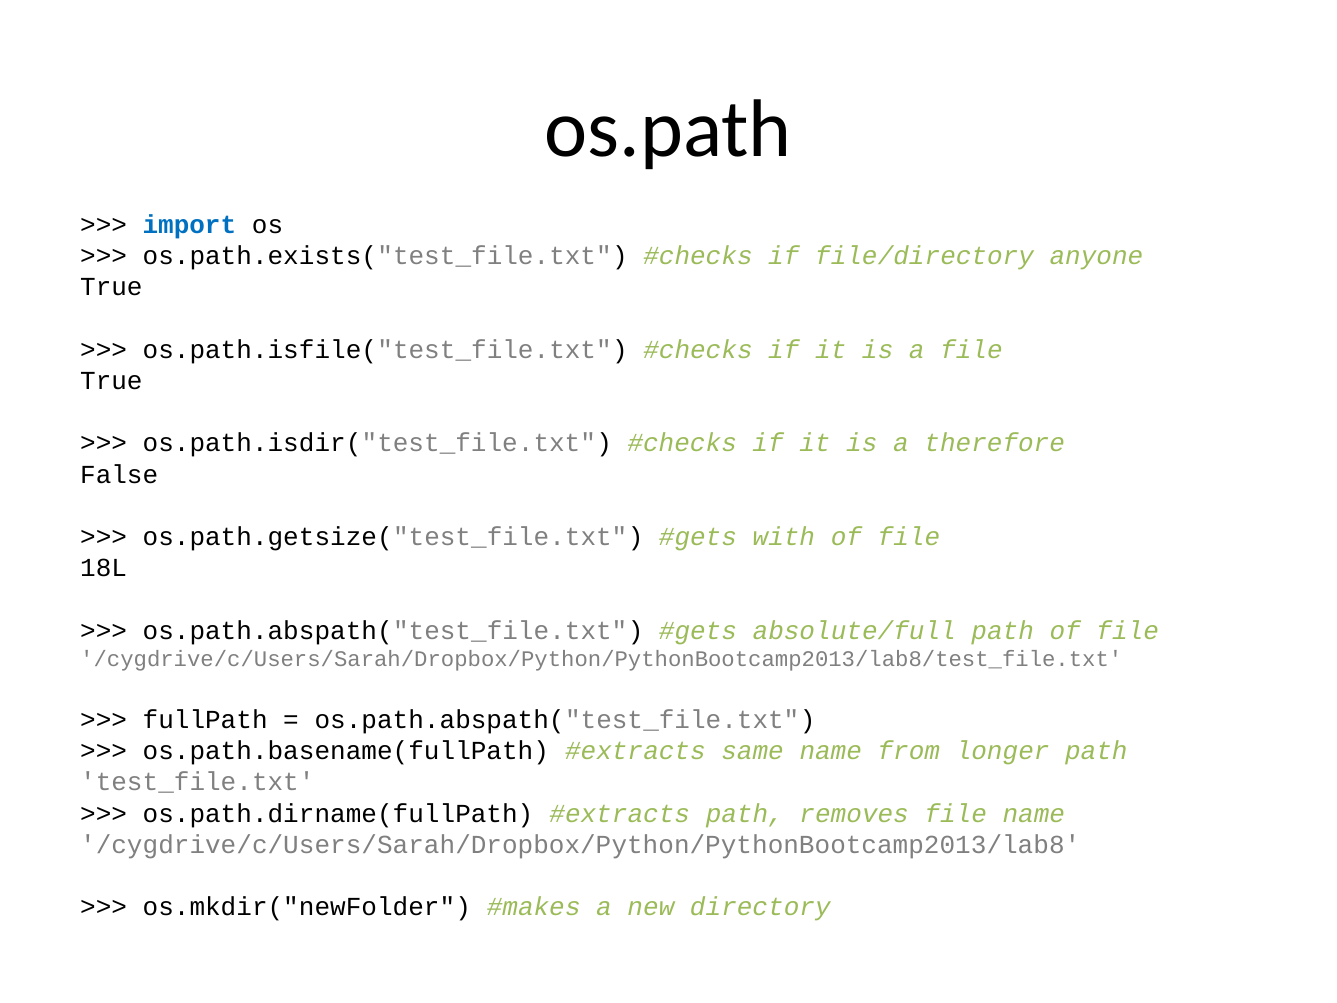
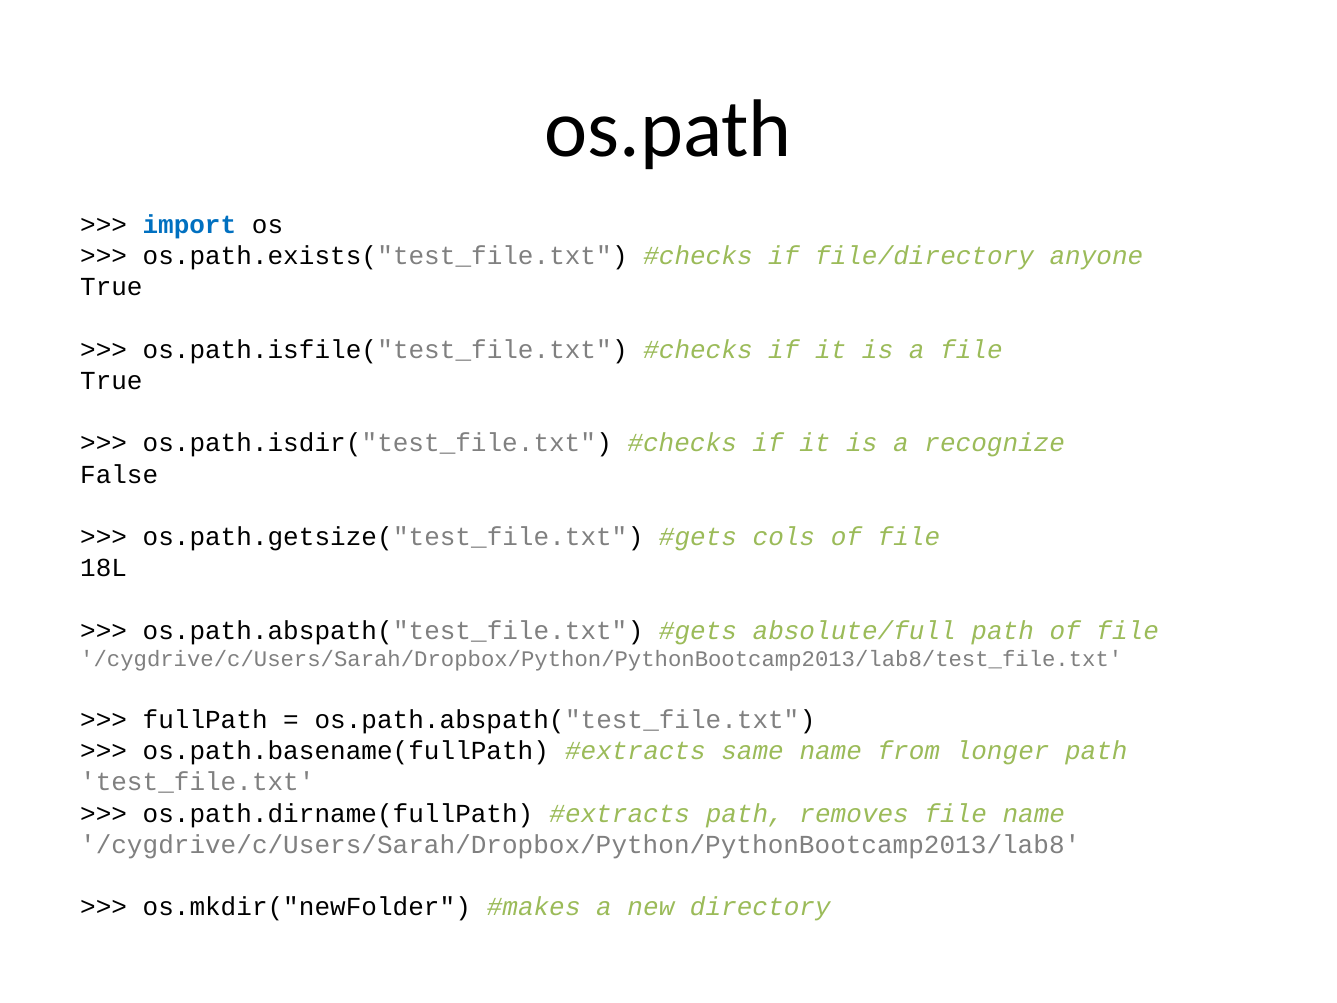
therefore: therefore -> recognize
with: with -> cols
